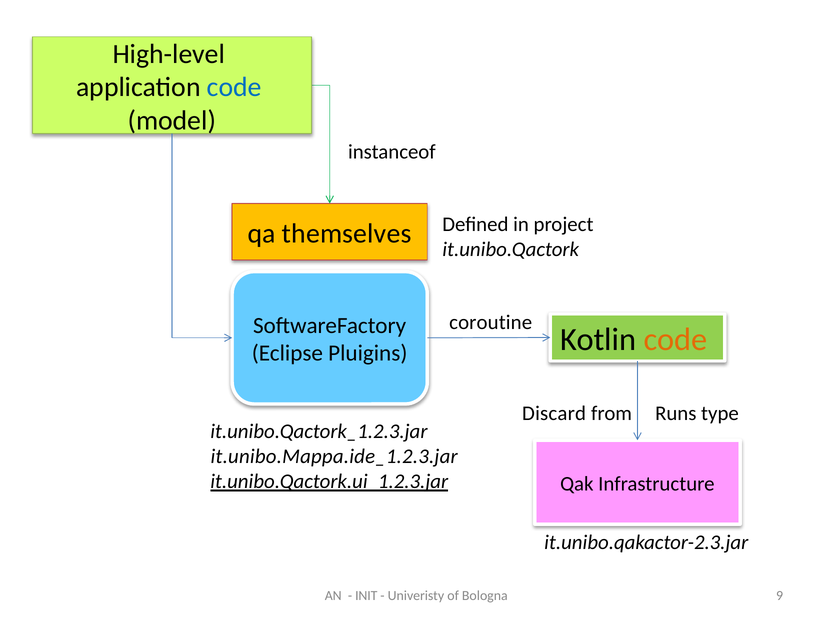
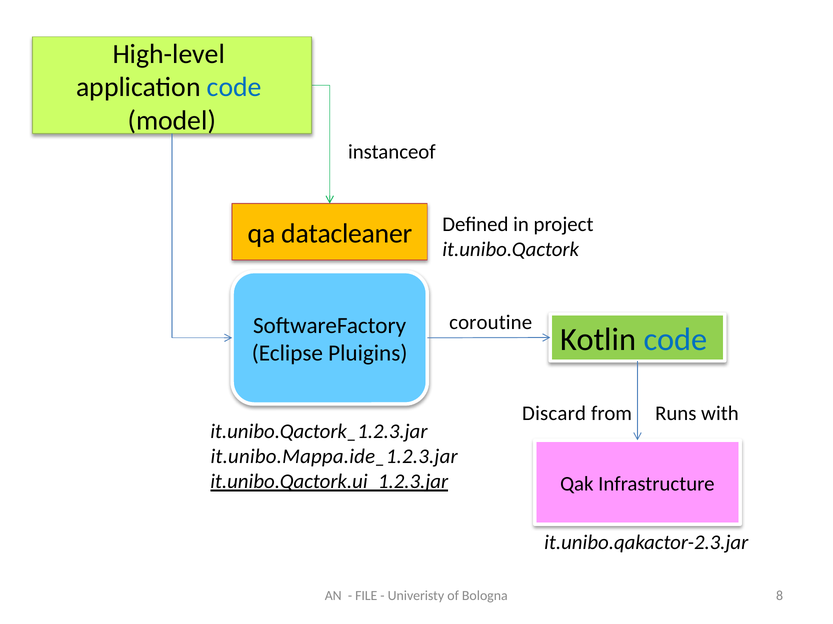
themselves: themselves -> datacleaner
code at (675, 340) colour: orange -> blue
type: type -> with
INIT: INIT -> FILE
9: 9 -> 8
